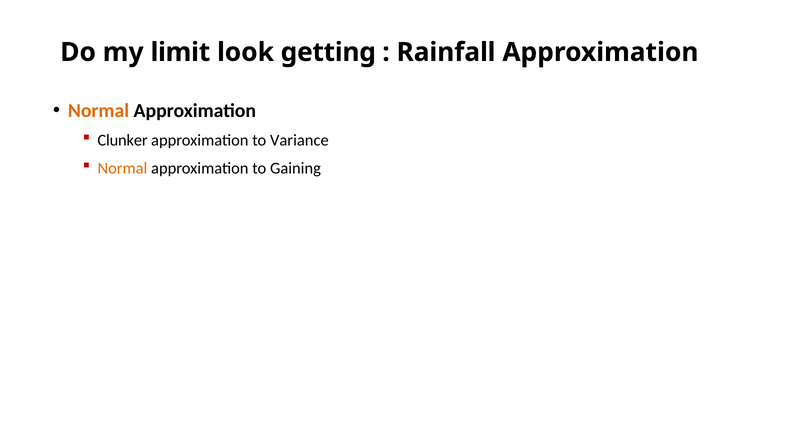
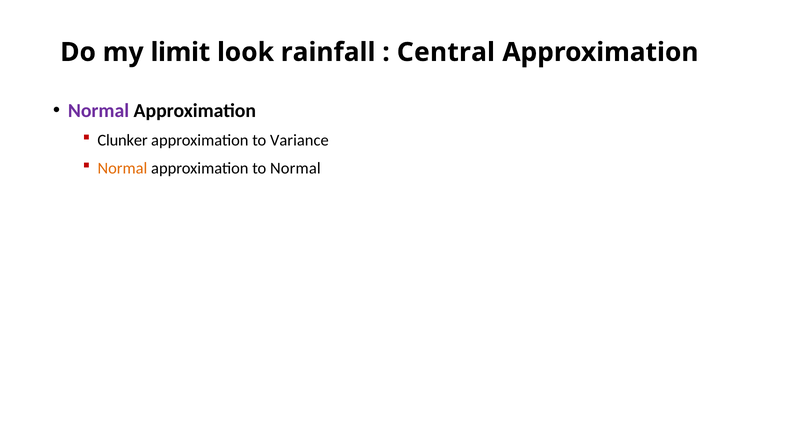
getting: getting -> rainfall
Rainfall: Rainfall -> Central
Normal at (99, 111) colour: orange -> purple
to Gaining: Gaining -> Normal
